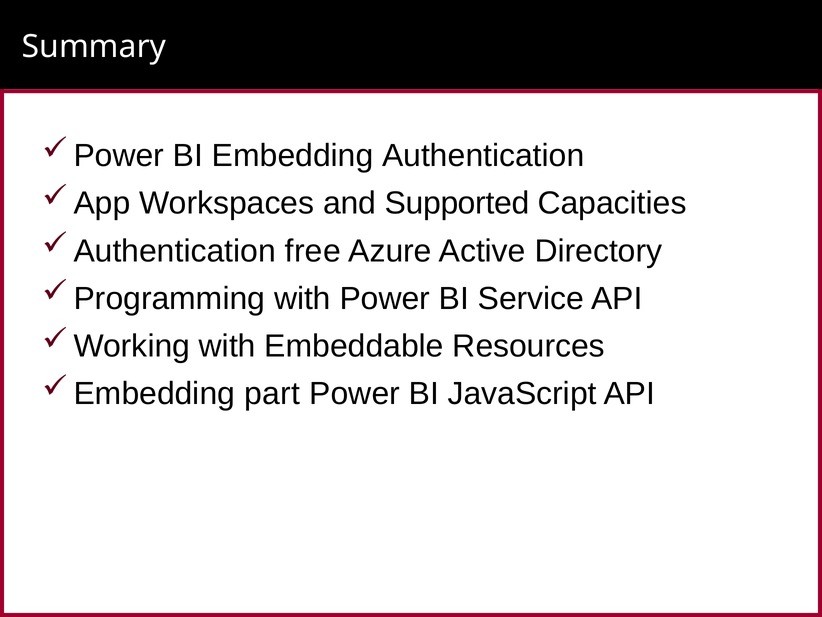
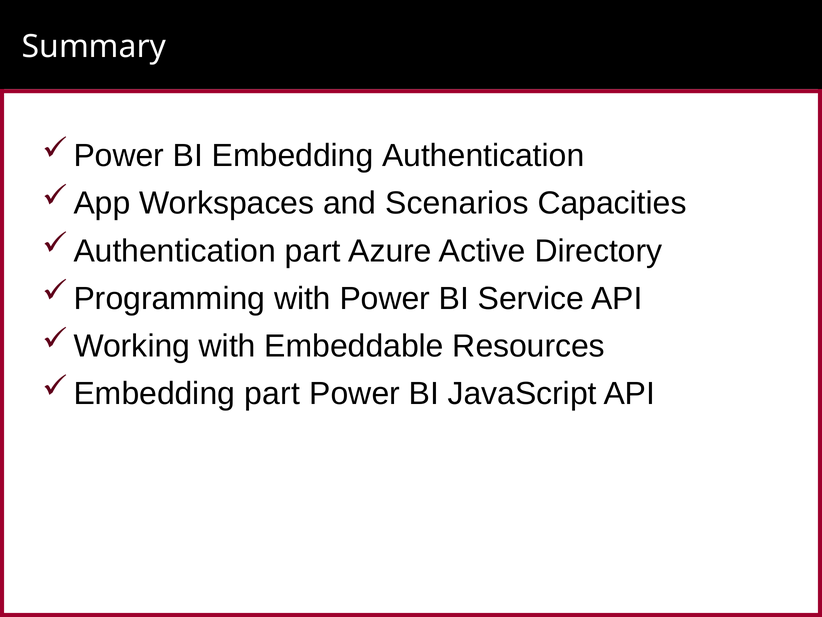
Supported: Supported -> Scenarios
free at (313, 251): free -> part
